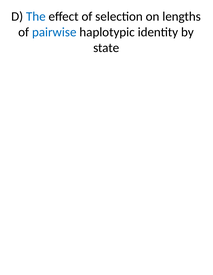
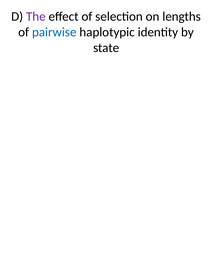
The colour: blue -> purple
